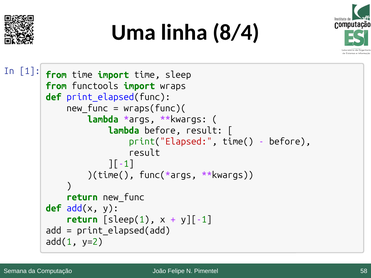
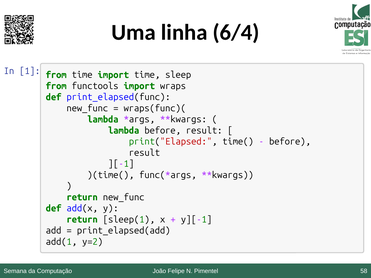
8/4: 8/4 -> 6/4
